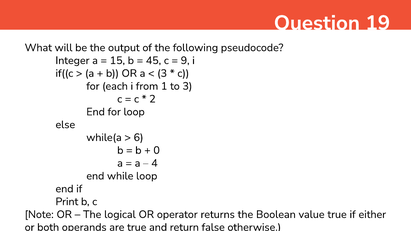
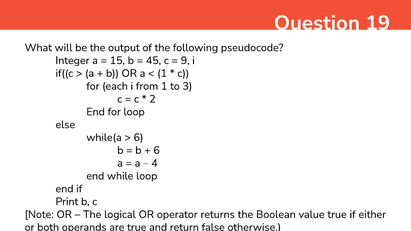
3 at (162, 73): 3 -> 1
0 at (157, 150): 0 -> 6
